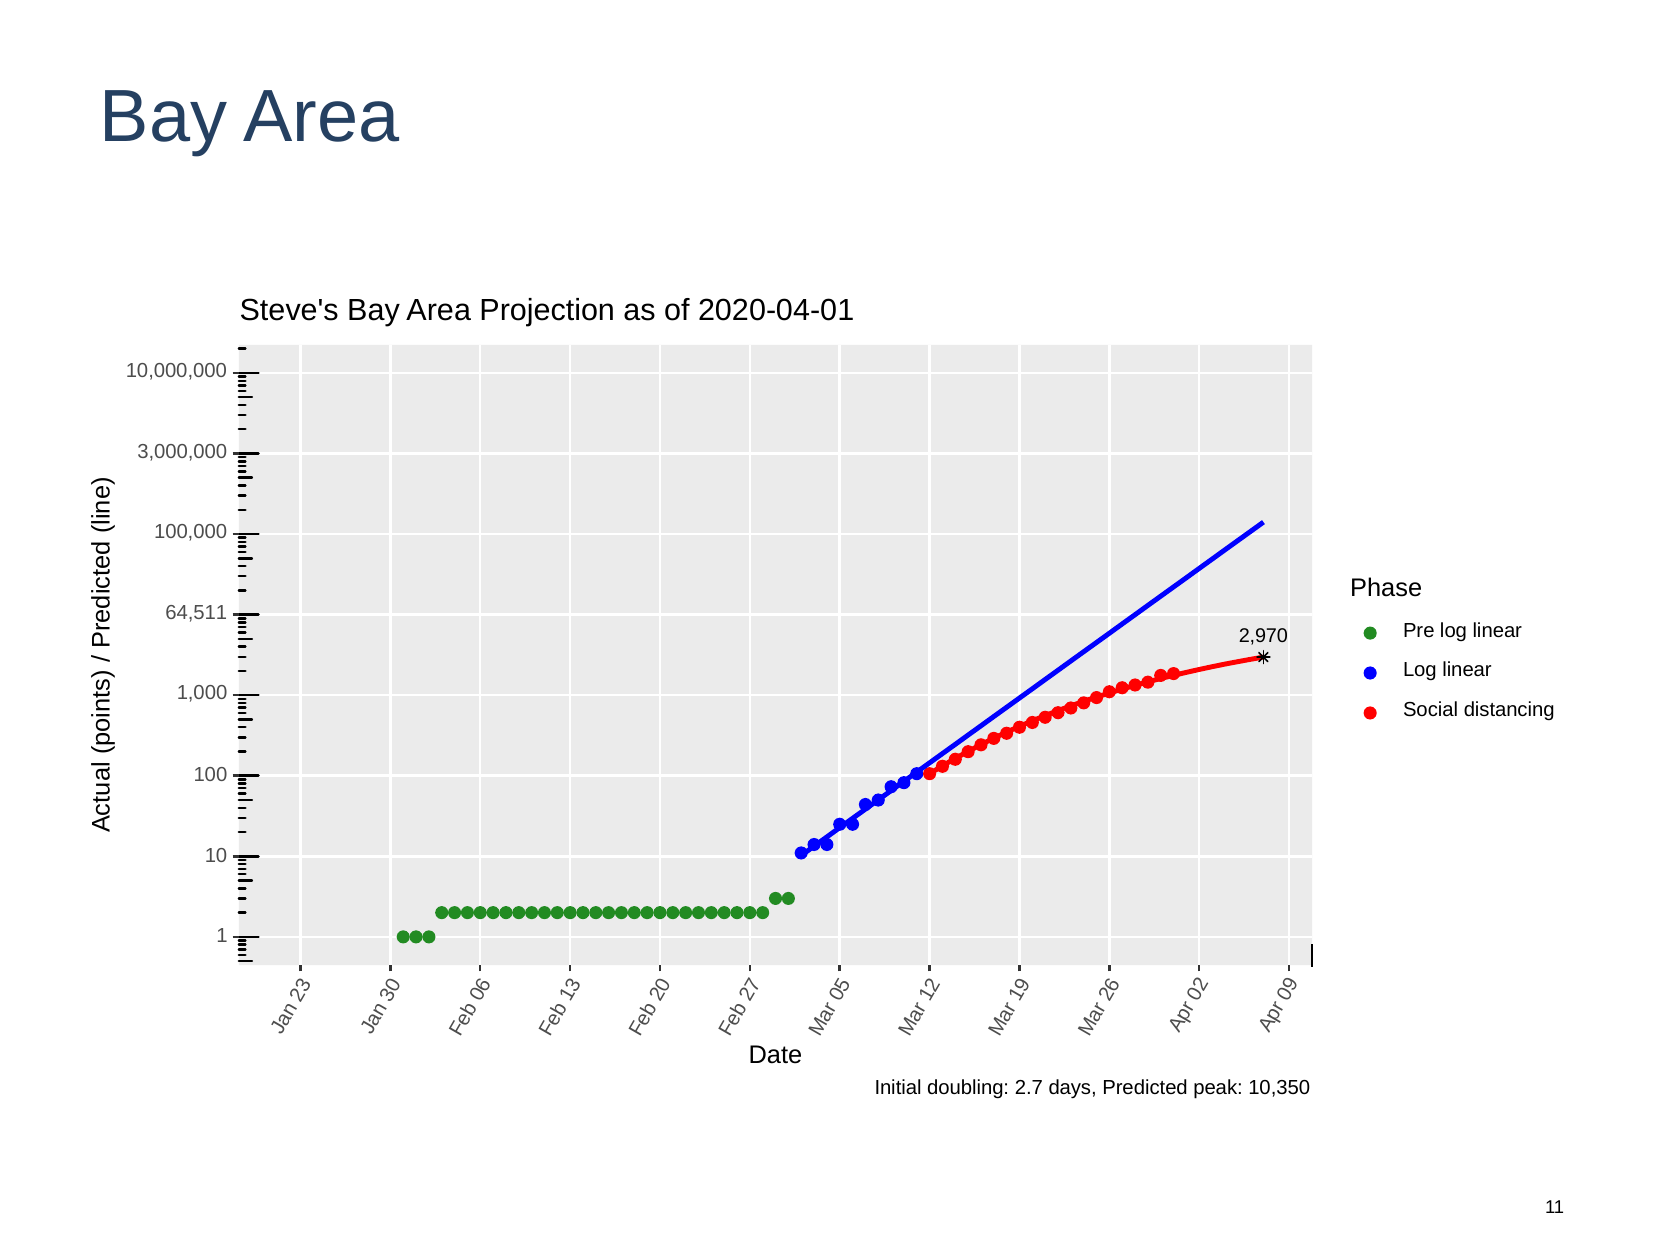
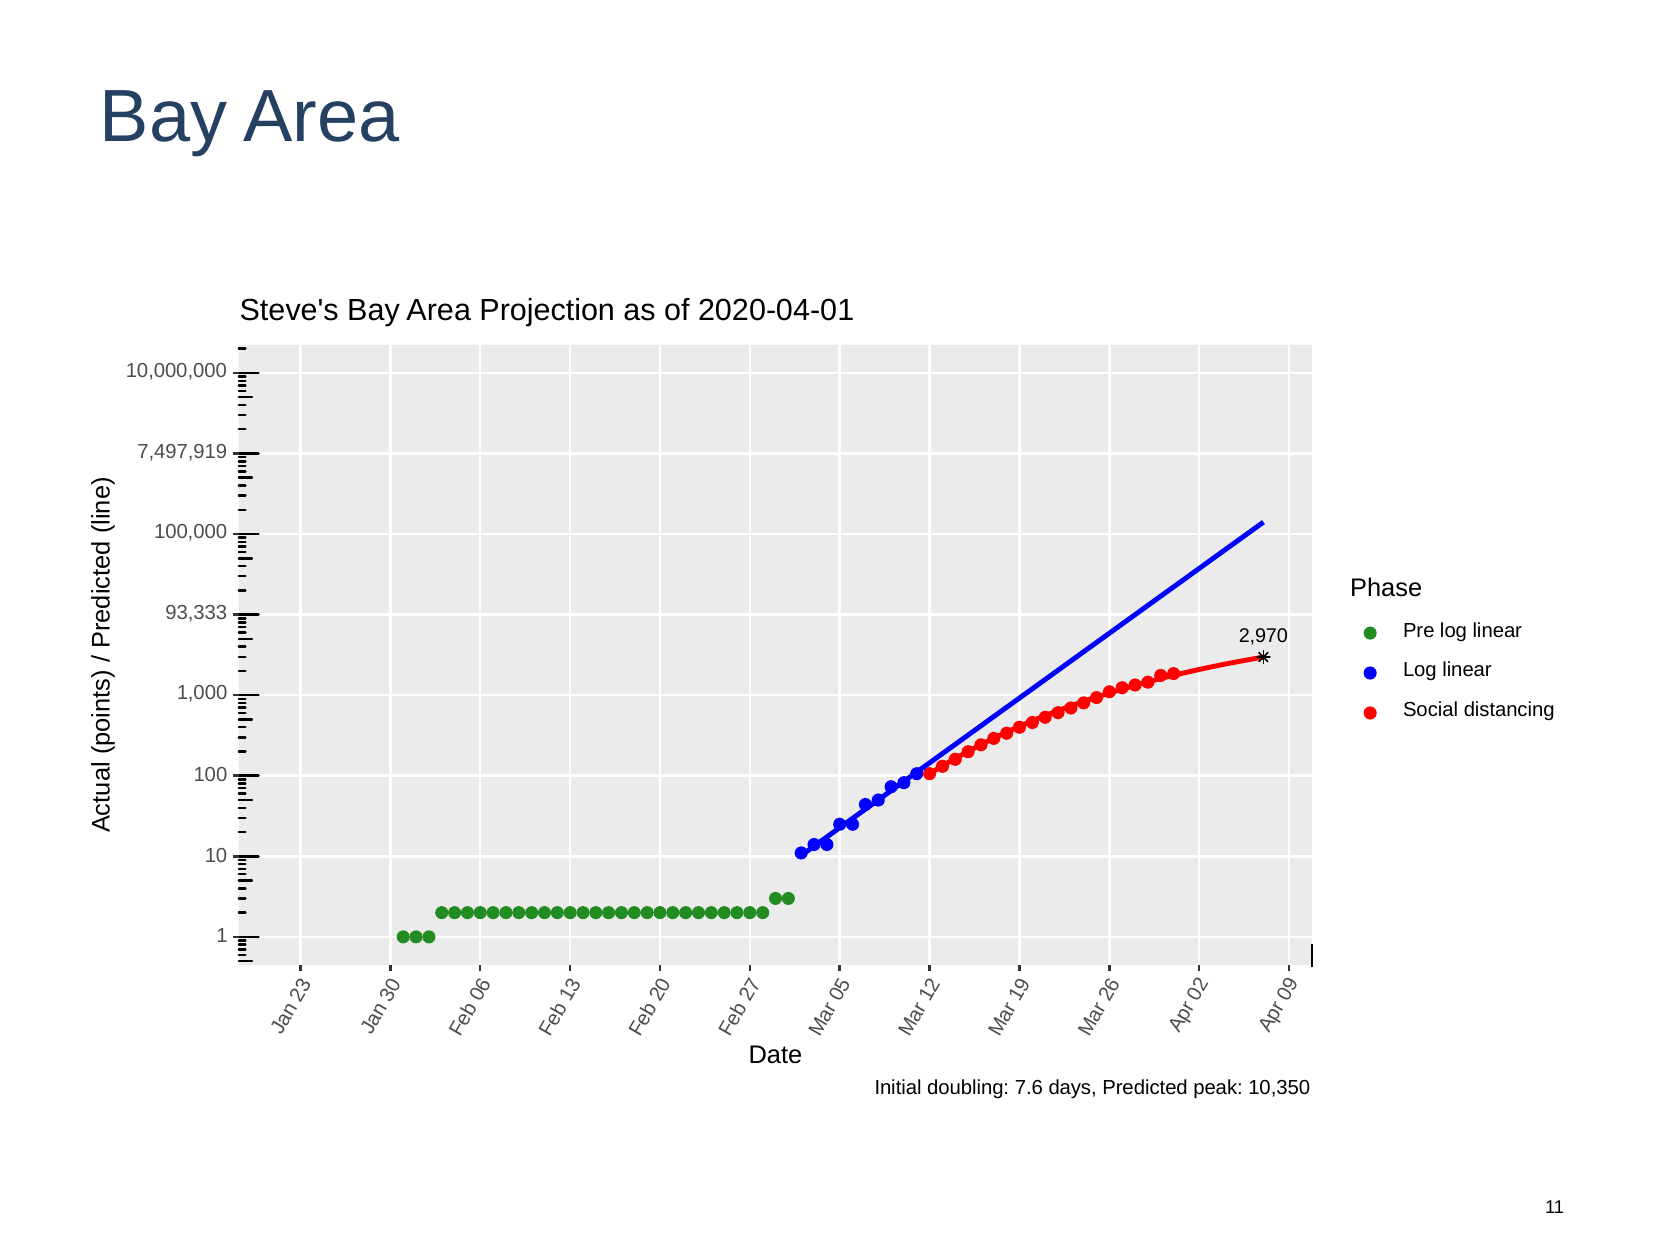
3,000,000: 3,000,000 -> 7,497,919
64,511: 64,511 -> 93,333
2.7: 2.7 -> 7.6
